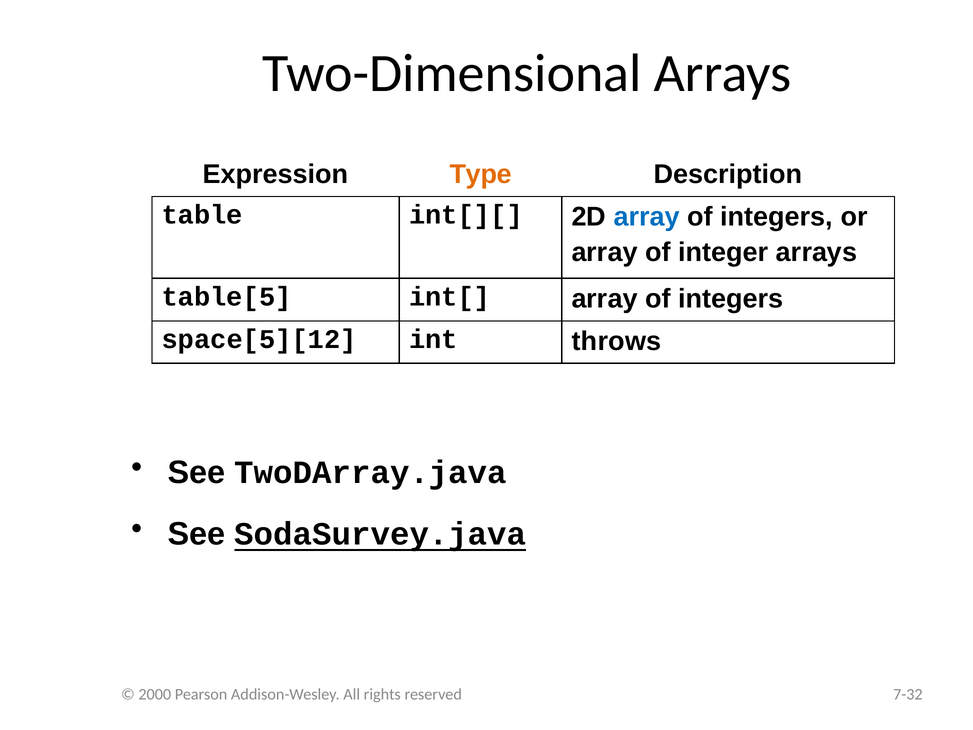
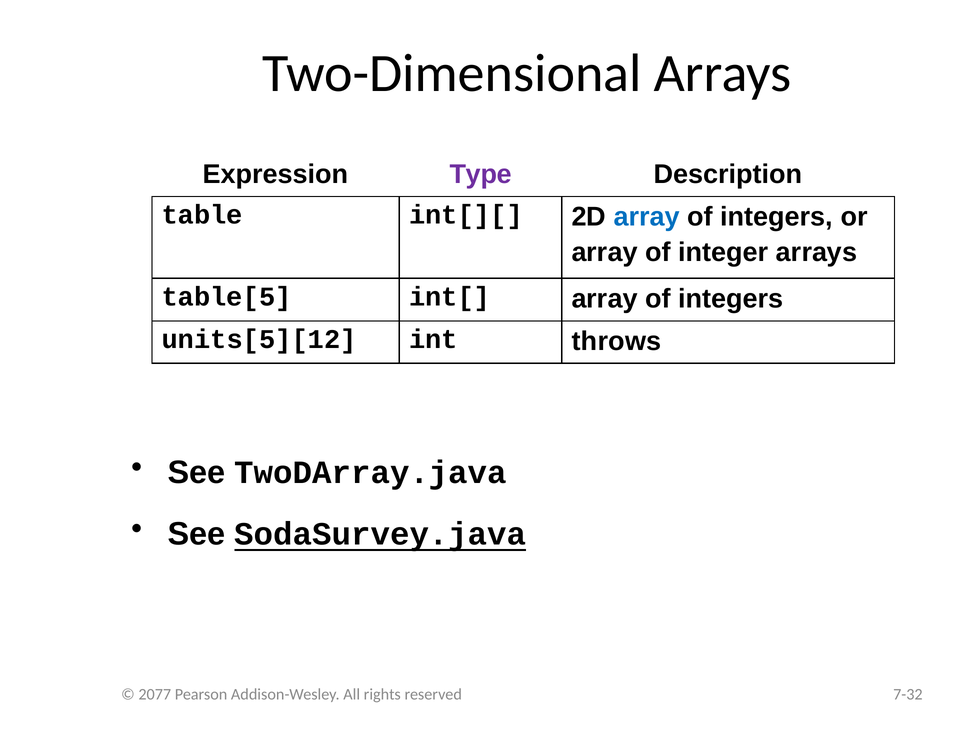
Type colour: orange -> purple
space[5][12: space[5][12 -> units[5][12
2000: 2000 -> 2077
